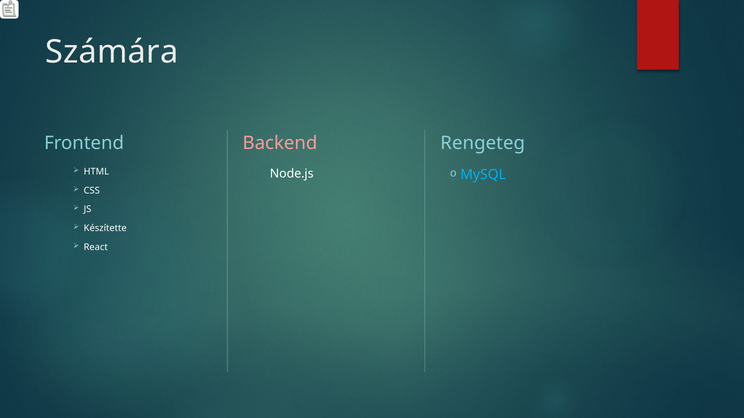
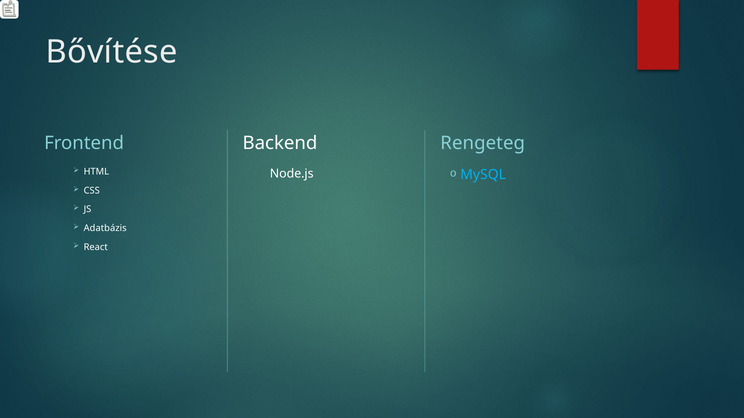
Számára: Számára -> Bővítése
Backend colour: pink -> white
Készítette: Készítette -> Adatbázis
